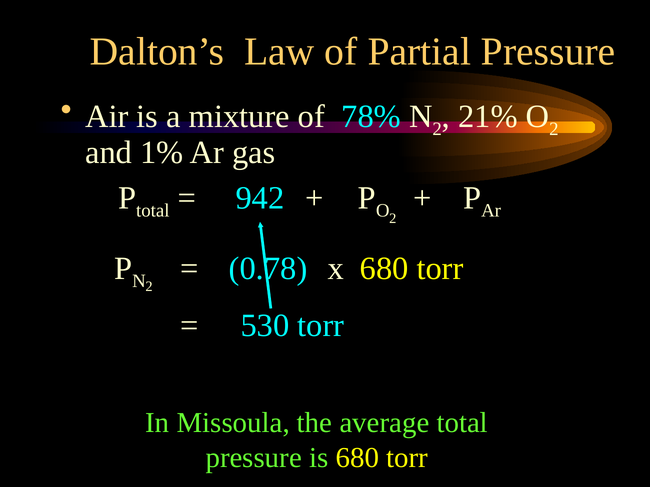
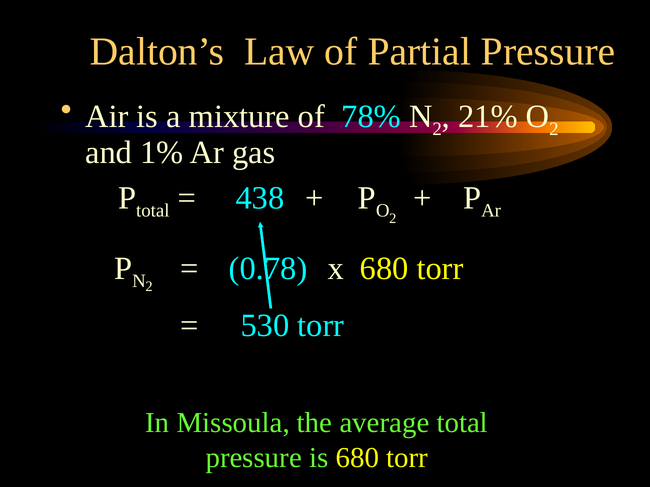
942: 942 -> 438
